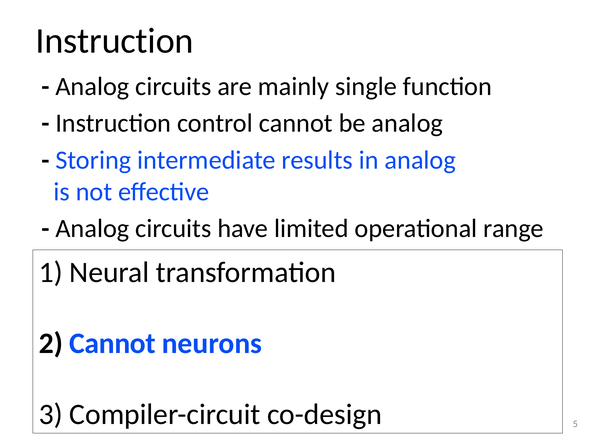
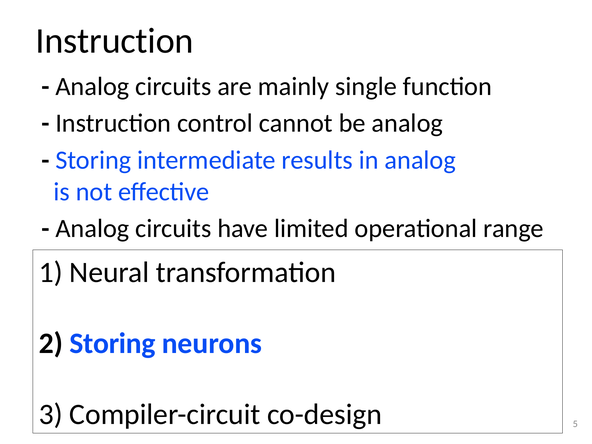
2 Cannot: Cannot -> Storing
